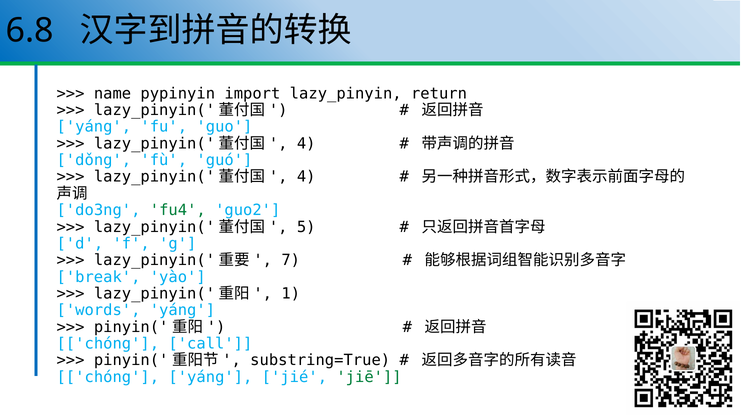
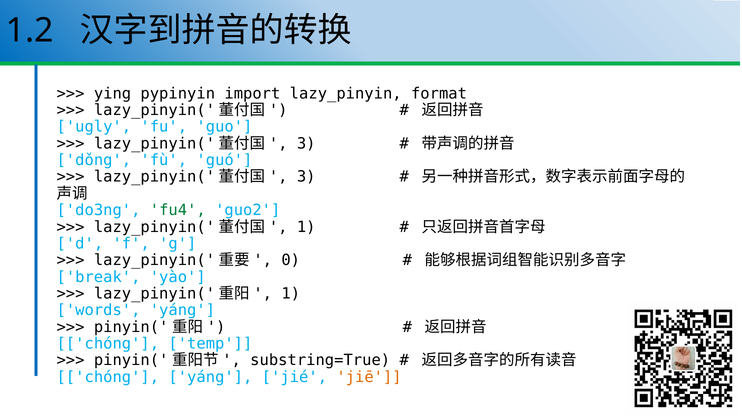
6.8: 6.8 -> 1.2
name: name -> ying
return: return -> format
yáng at (94, 127): yáng -> ugly
4 at (306, 144): 4 -> 3
4 at (306, 177): 4 -> 3
5 at (306, 227): 5 -> 1
7: 7 -> 0
call: call -> temp
jiē colour: green -> orange
